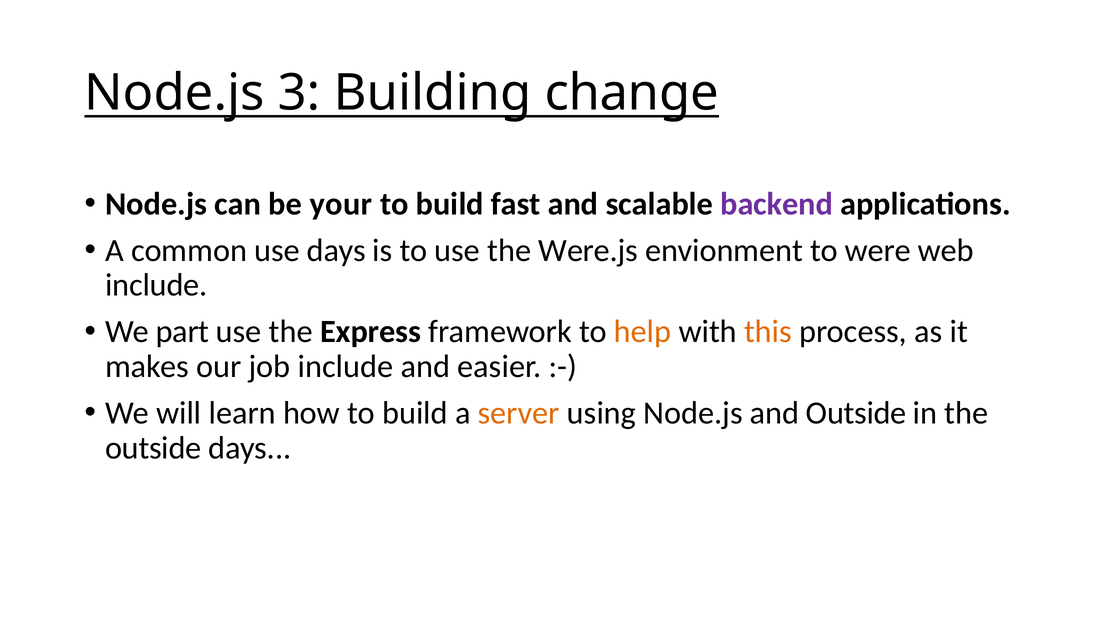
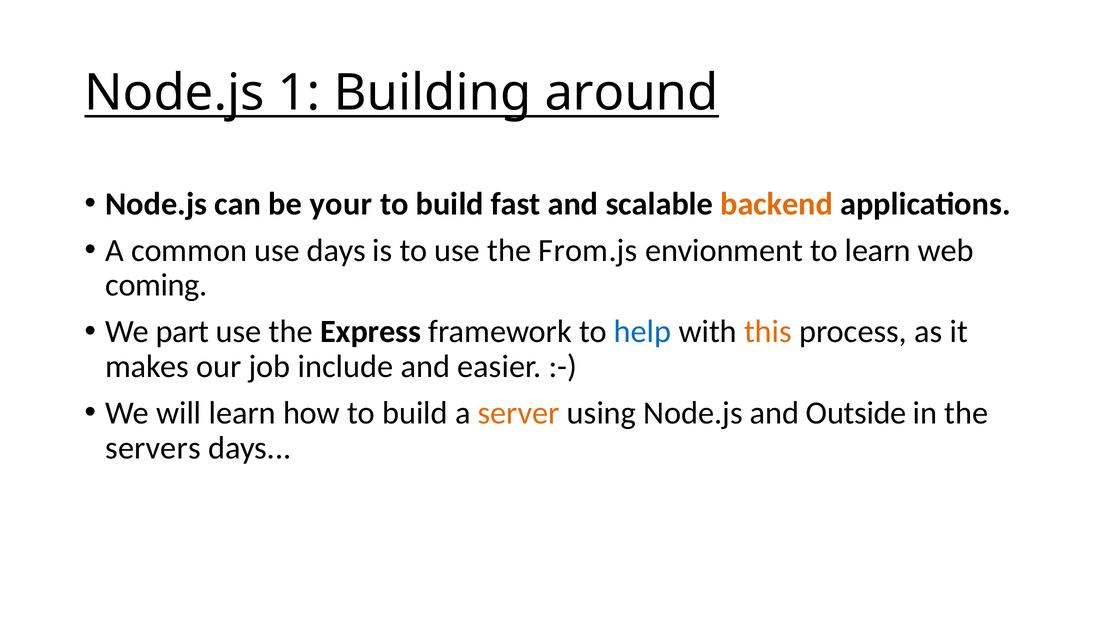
3: 3 -> 1
change: change -> around
backend colour: purple -> orange
Were.js: Were.js -> From.js
to were: were -> learn
include at (156, 285): include -> coming
help colour: orange -> blue
outside at (153, 448): outside -> servers
